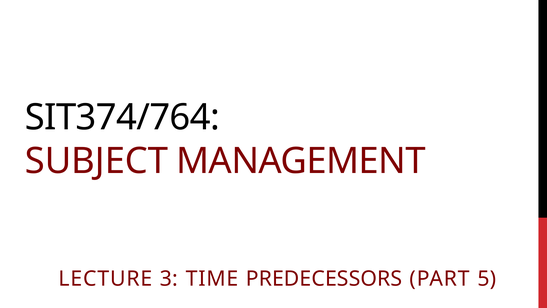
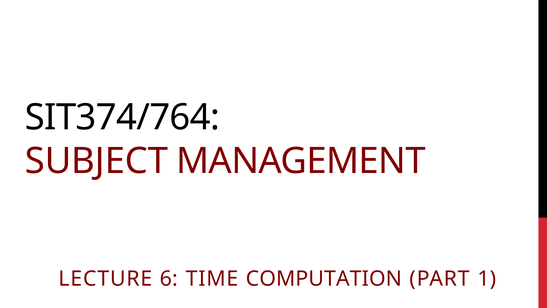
3: 3 -> 6
PREDECESSORS: PREDECESSORS -> COMPUTATION
5: 5 -> 1
